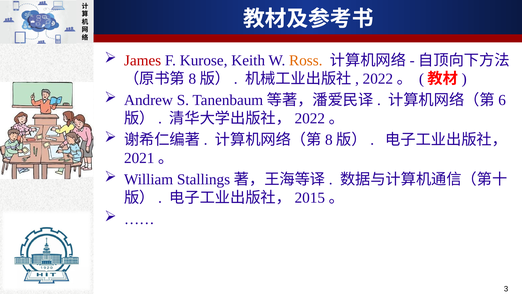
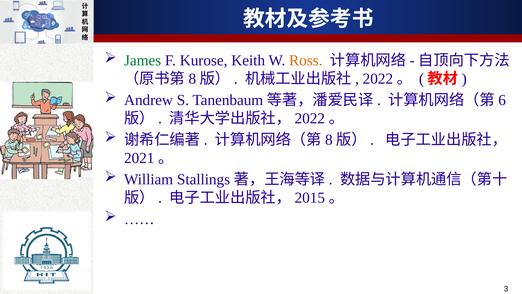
James colour: red -> green
